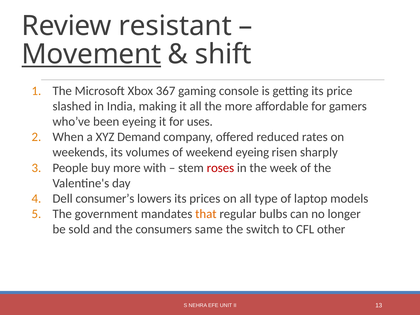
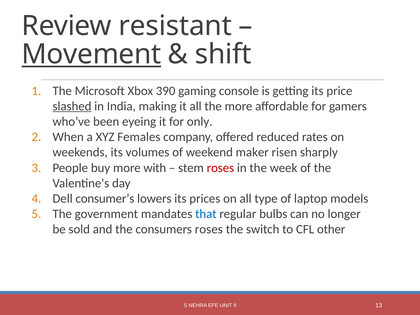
367: 367 -> 390
slashed underline: none -> present
uses: uses -> only
Demand: Demand -> Females
weekend eyeing: eyeing -> maker
that colour: orange -> blue
consumers same: same -> roses
